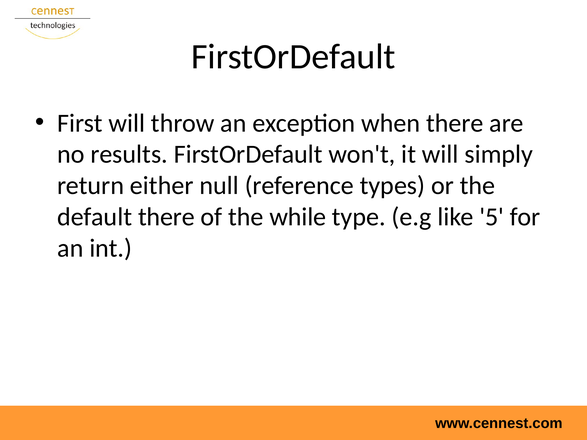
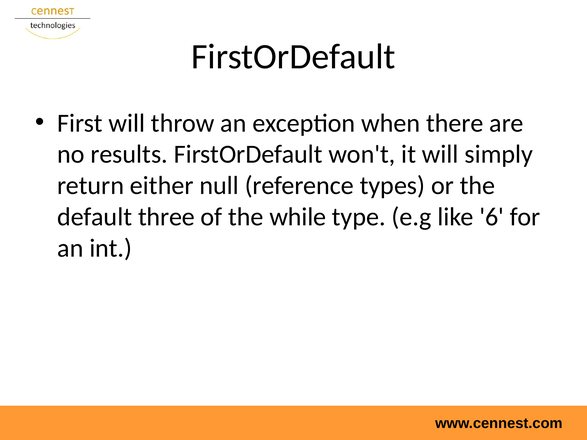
default there: there -> three
5: 5 -> 6
